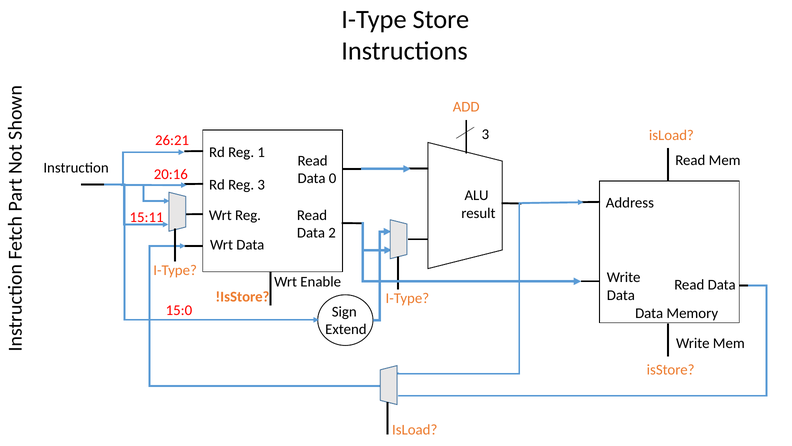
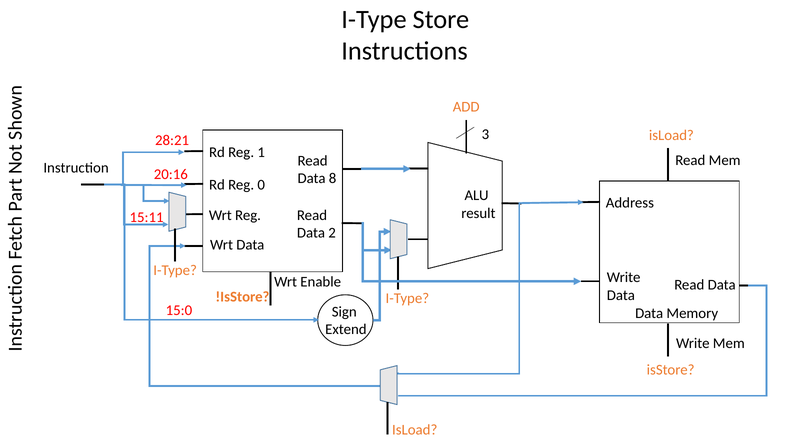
26:21: 26:21 -> 28:21
0: 0 -> 8
Reg 3: 3 -> 0
